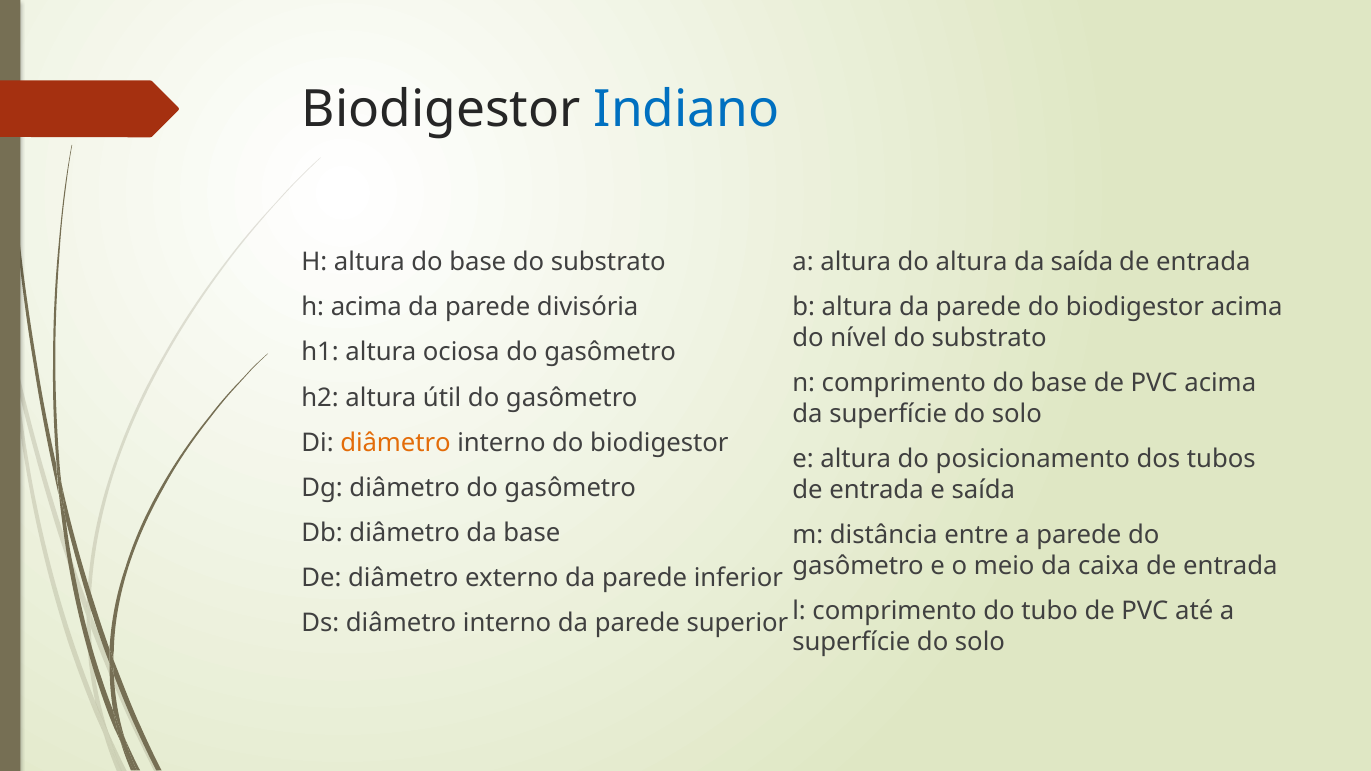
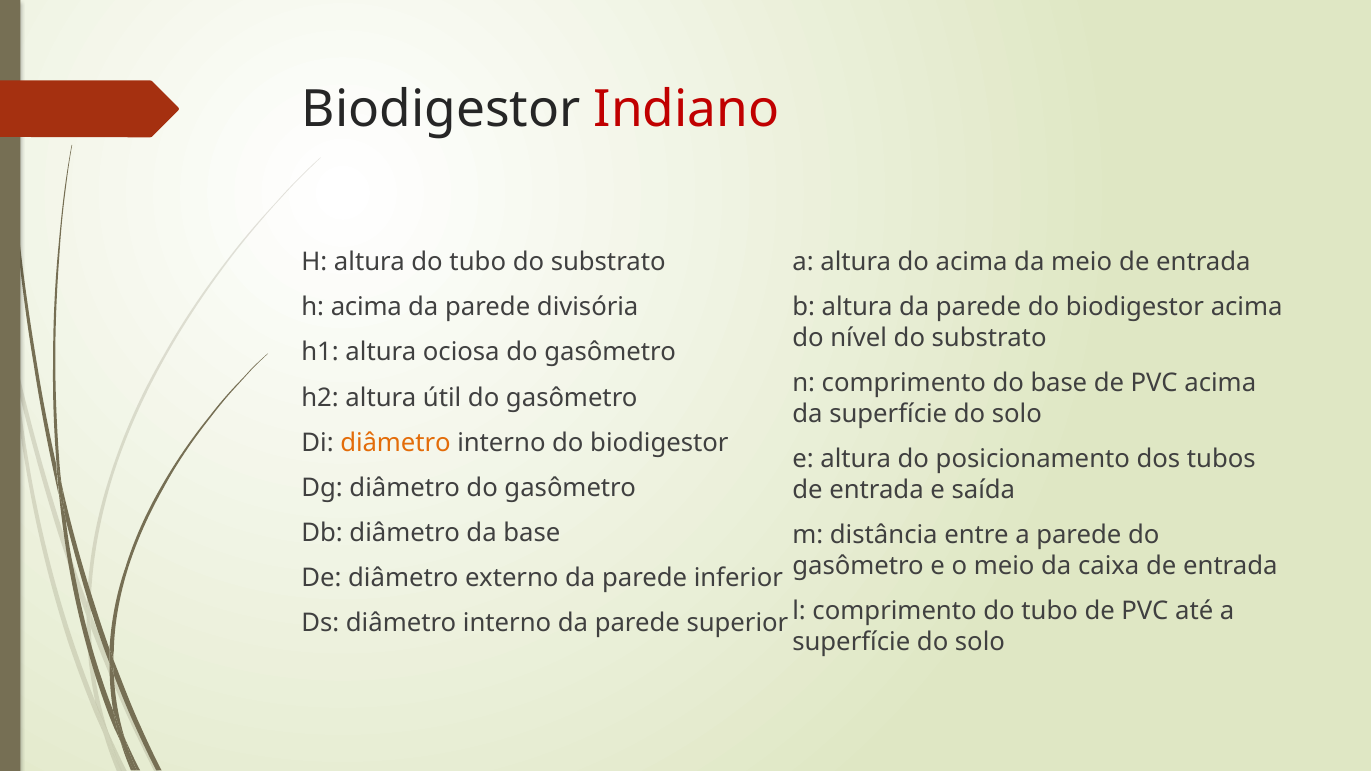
Indiano colour: blue -> red
altura do base: base -> tubo
do altura: altura -> acima
da saída: saída -> meio
